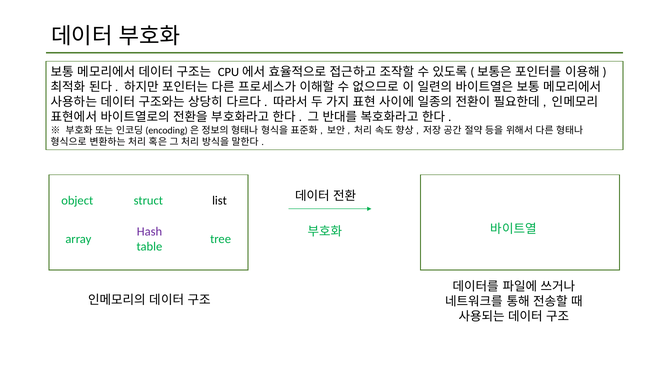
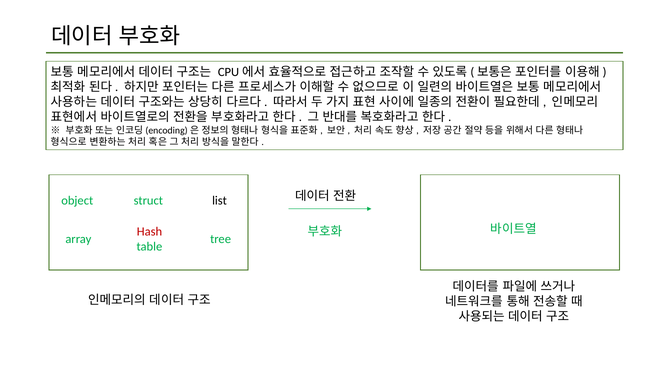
Hash colour: purple -> red
